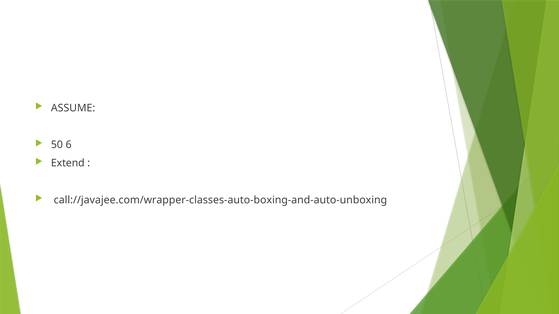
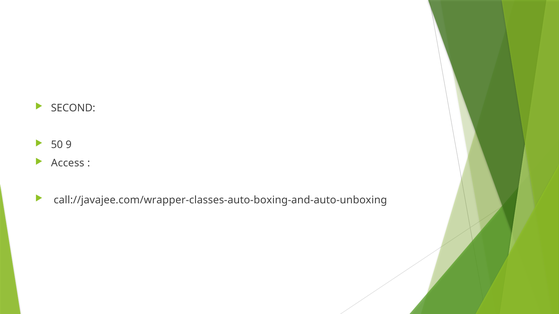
ASSUME: ASSUME -> SECOND
6: 6 -> 9
Extend: Extend -> Access
